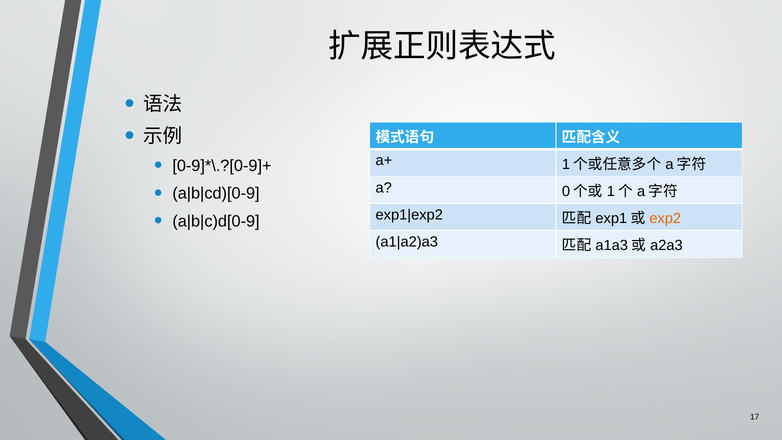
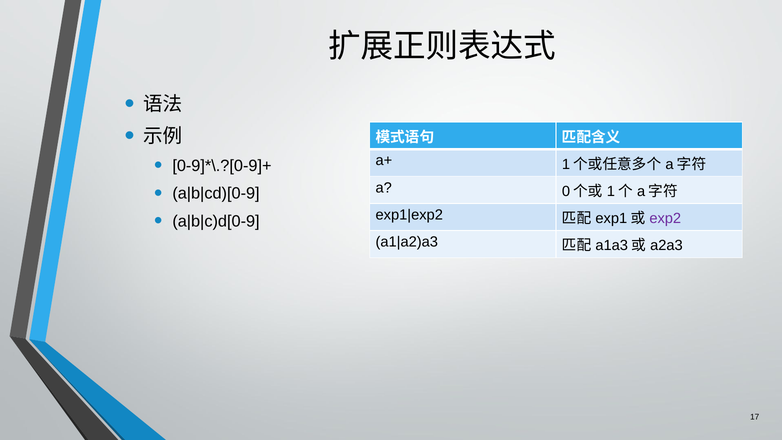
exp2 colour: orange -> purple
